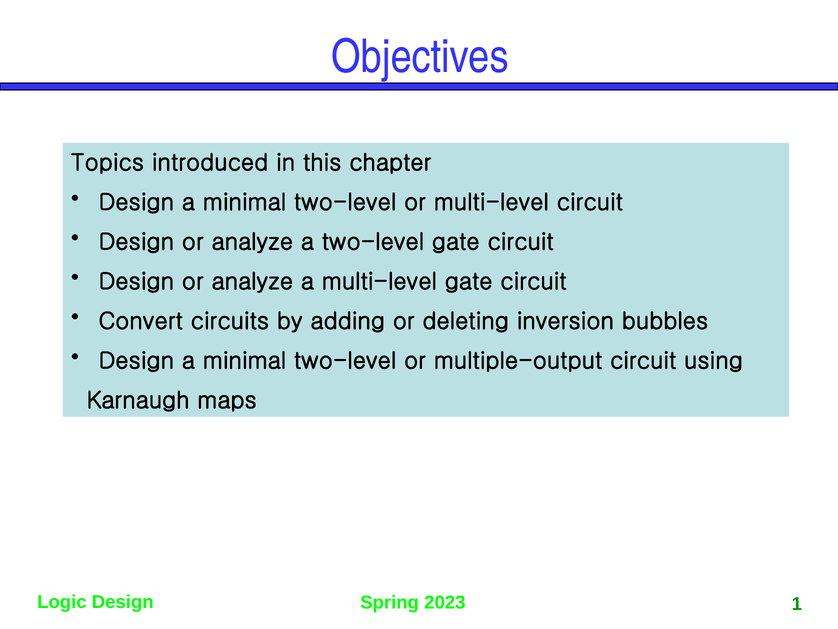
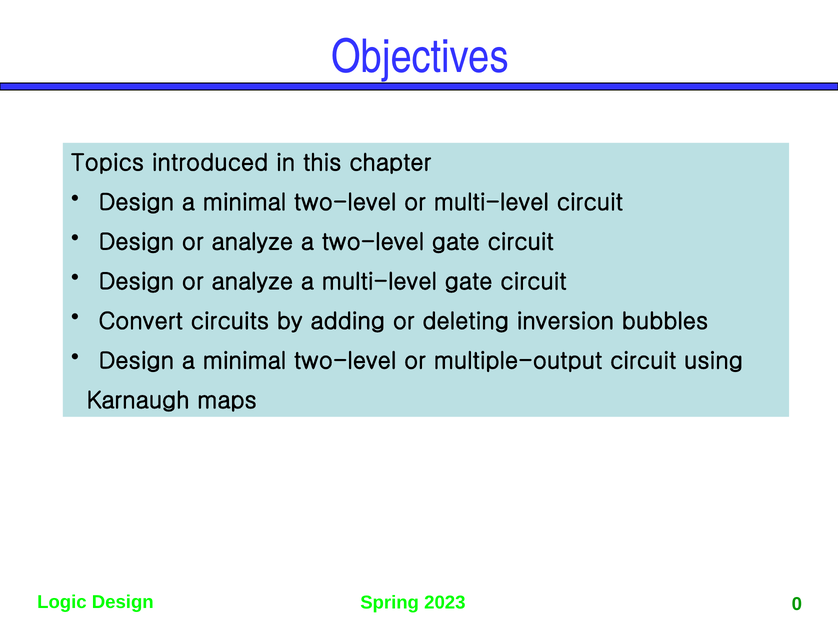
1: 1 -> 0
